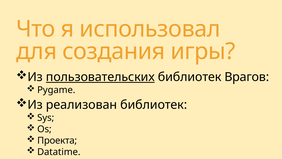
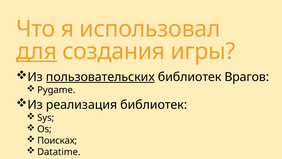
для underline: none -> present
реализован: реализован -> реализация
Проекта: Проекта -> Поисках
